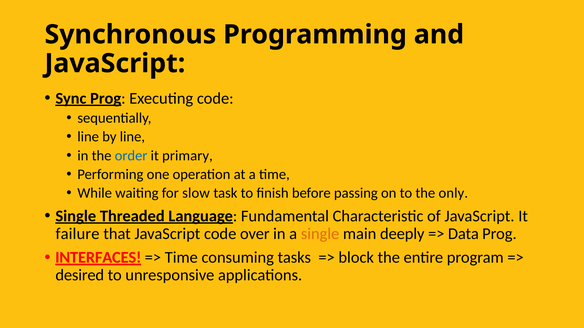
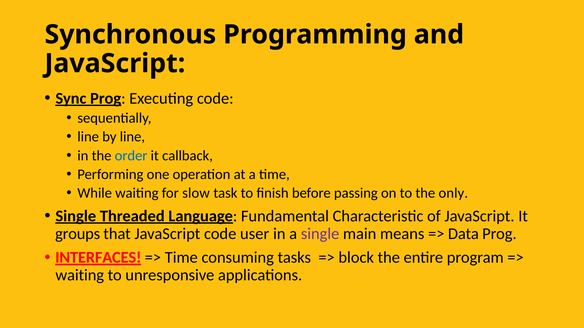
primary: primary -> callback
failure: failure -> groups
over: over -> user
single at (320, 234) colour: orange -> purple
deeply: deeply -> means
desired at (80, 276): desired -> waiting
